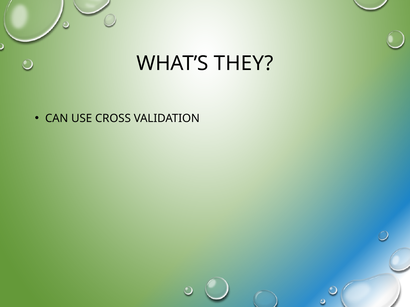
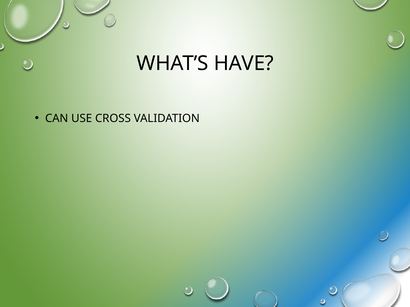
THEY: THEY -> HAVE
